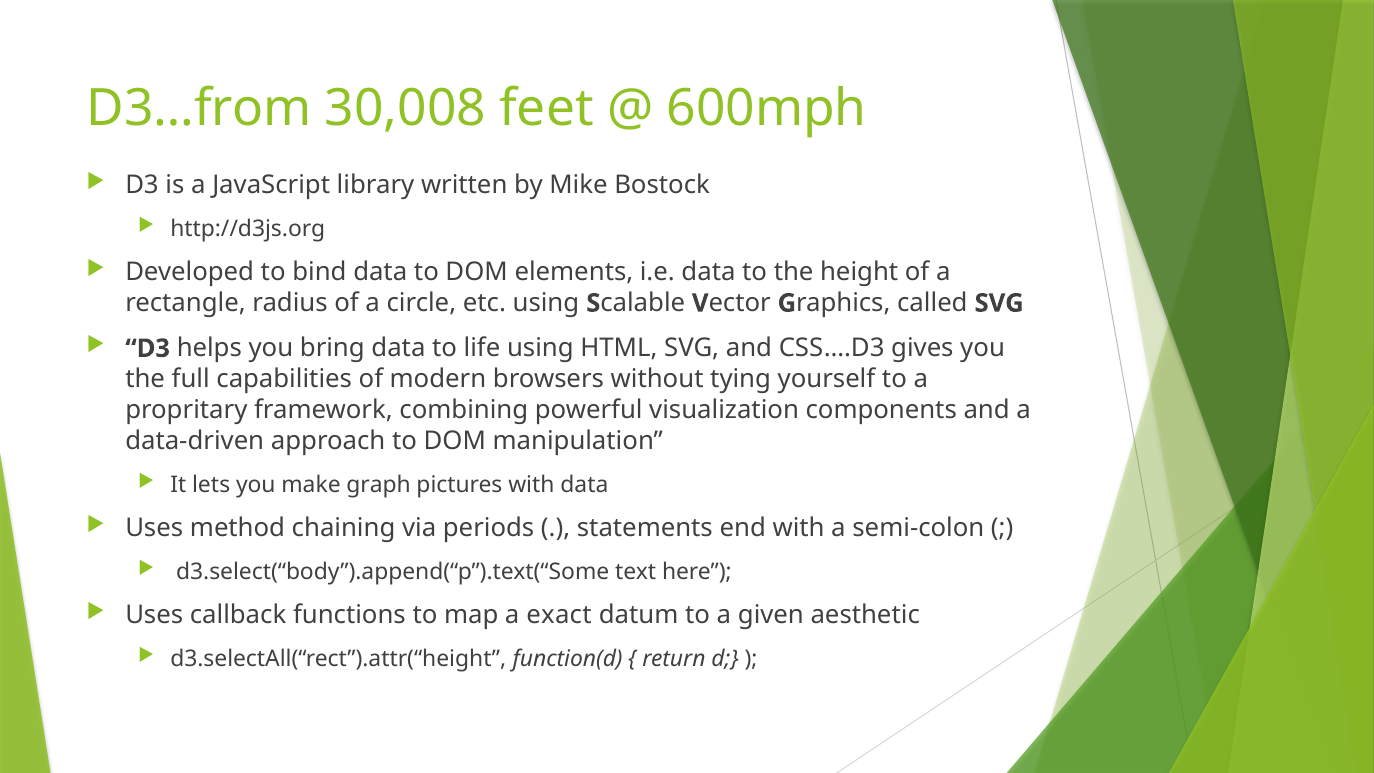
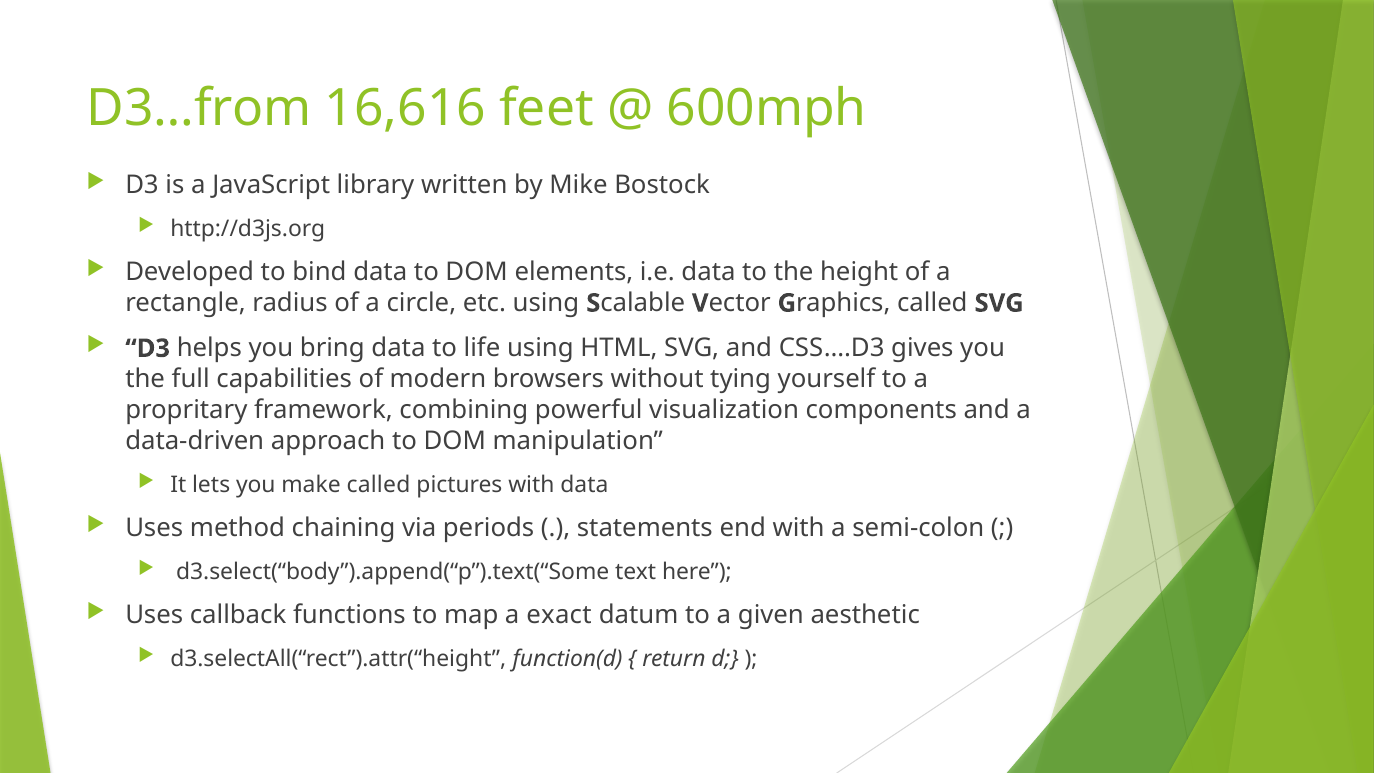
30,008: 30,008 -> 16,616
make graph: graph -> called
